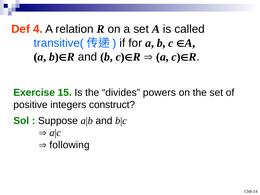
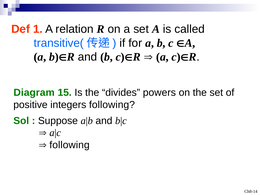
4: 4 -> 1
Exercise: Exercise -> Diagram
integers construct: construct -> following
